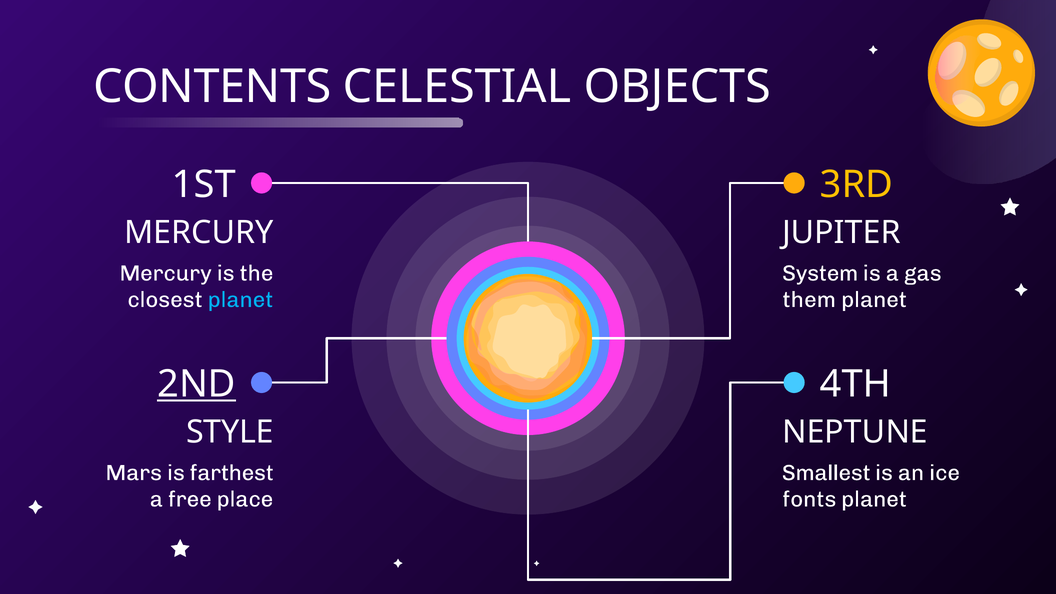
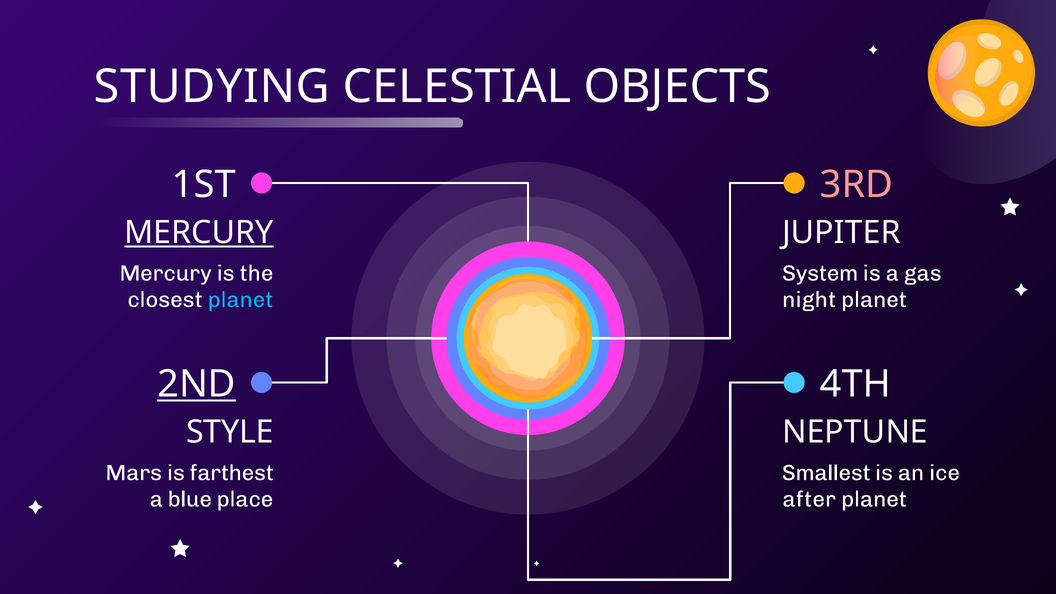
CONTENTS: CONTENTS -> STUDYING
3RD colour: yellow -> pink
MERCURY at (199, 232) underline: none -> present
them: them -> night
free: free -> blue
fonts: fonts -> after
